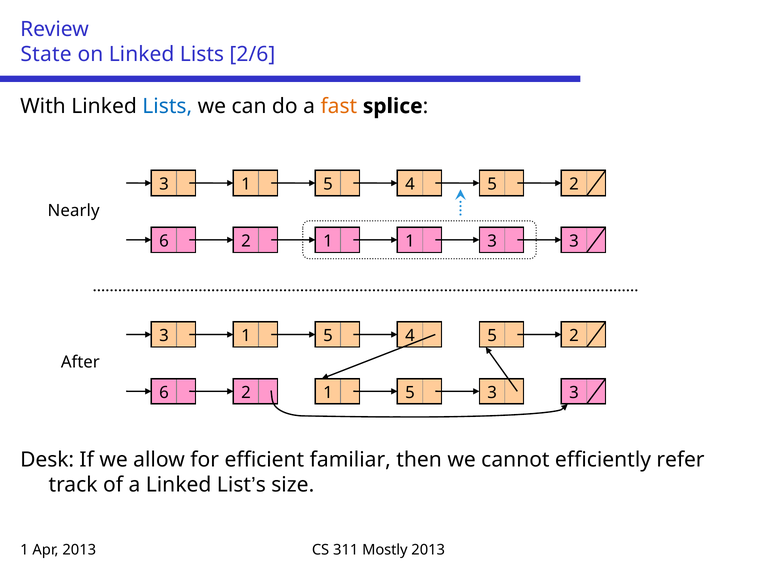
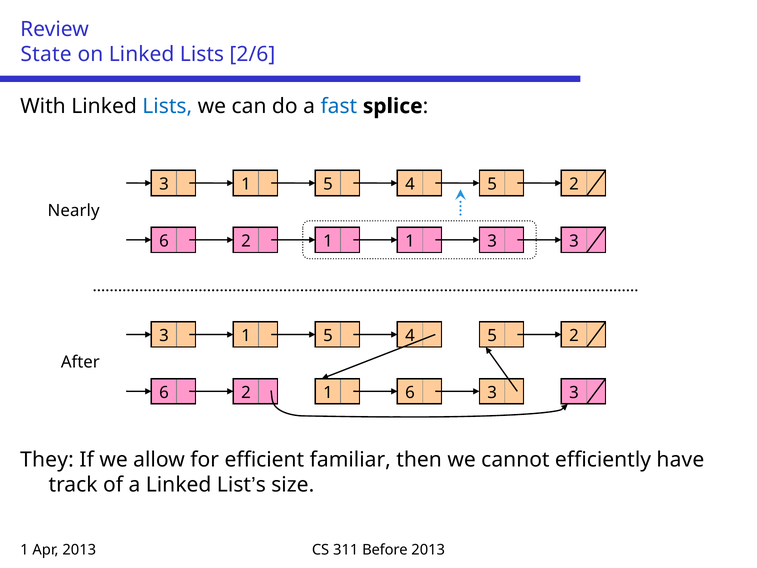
fast colour: orange -> blue
6 5: 5 -> 6
Desk: Desk -> They
refer: refer -> have
Mostly: Mostly -> Before
